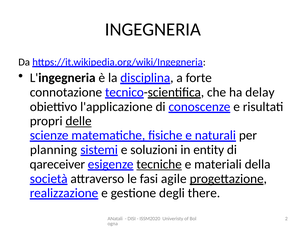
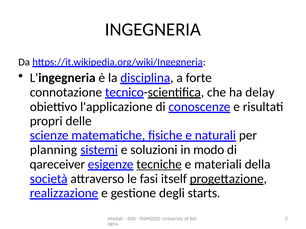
delle underline: present -> none
entity: entity -> modo
agile: agile -> itself
there: there -> starts
